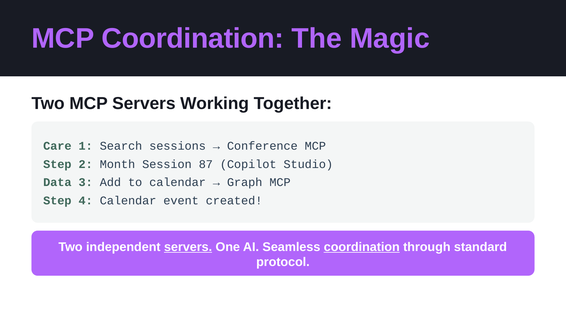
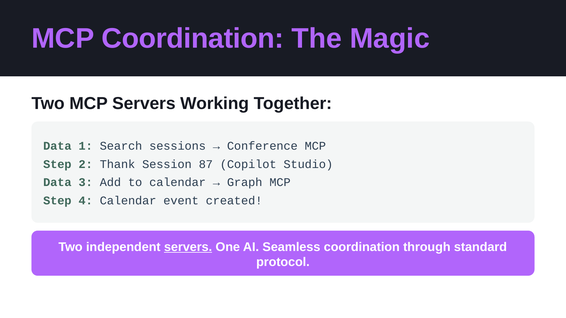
Care at (57, 146): Care -> Data
Month: Month -> Thank
coordination at (362, 247) underline: present -> none
